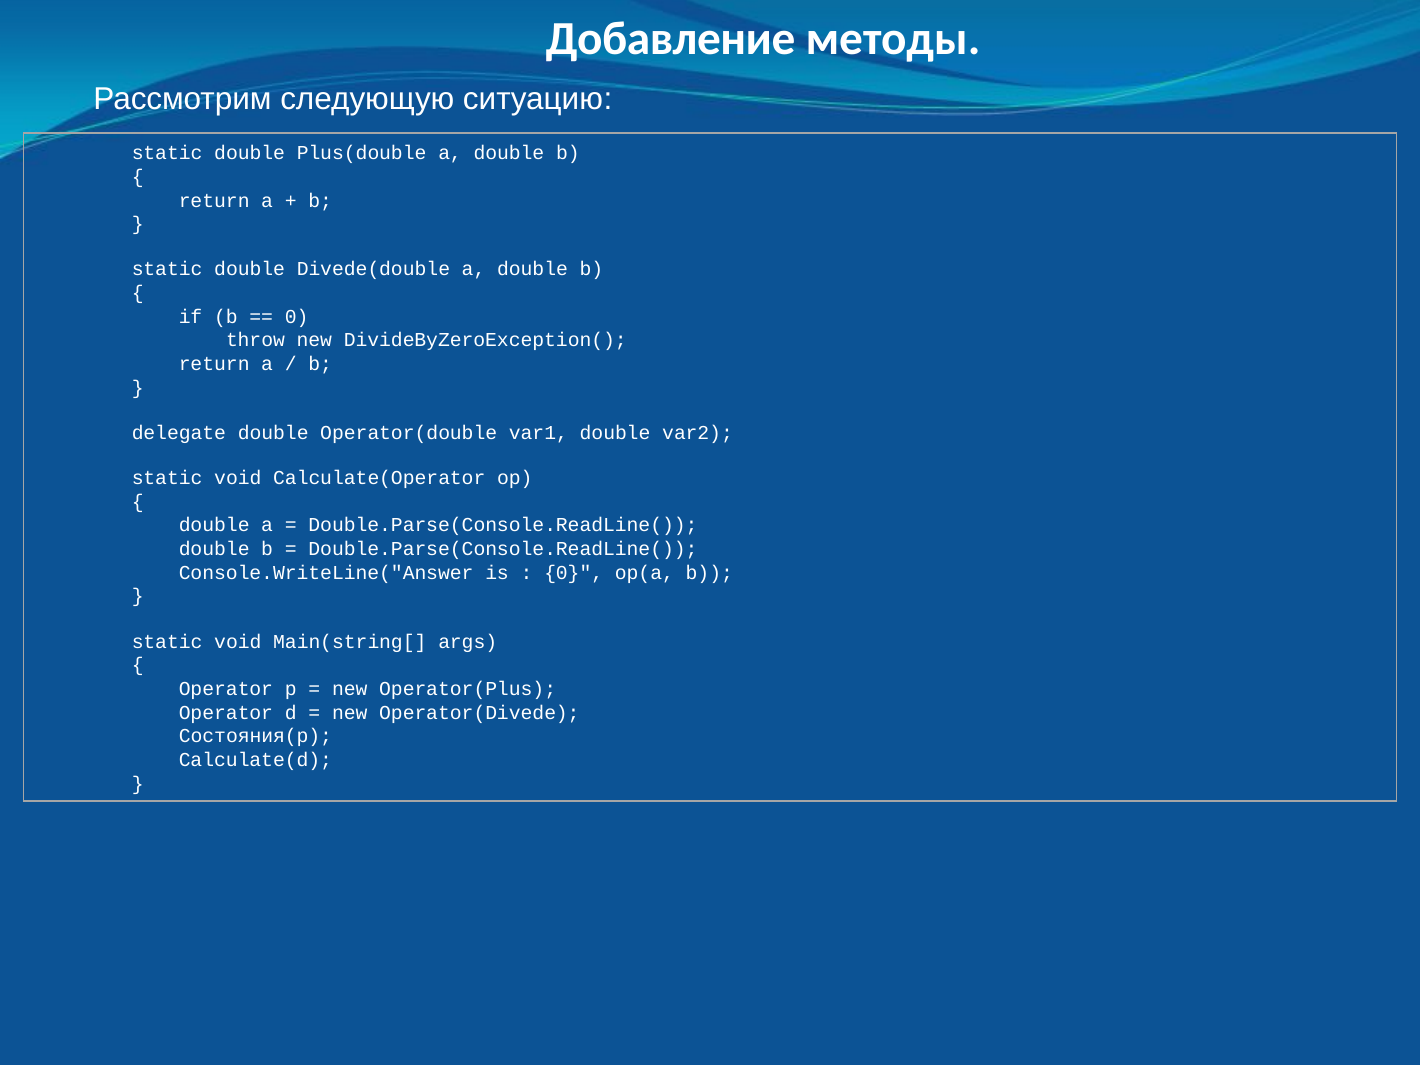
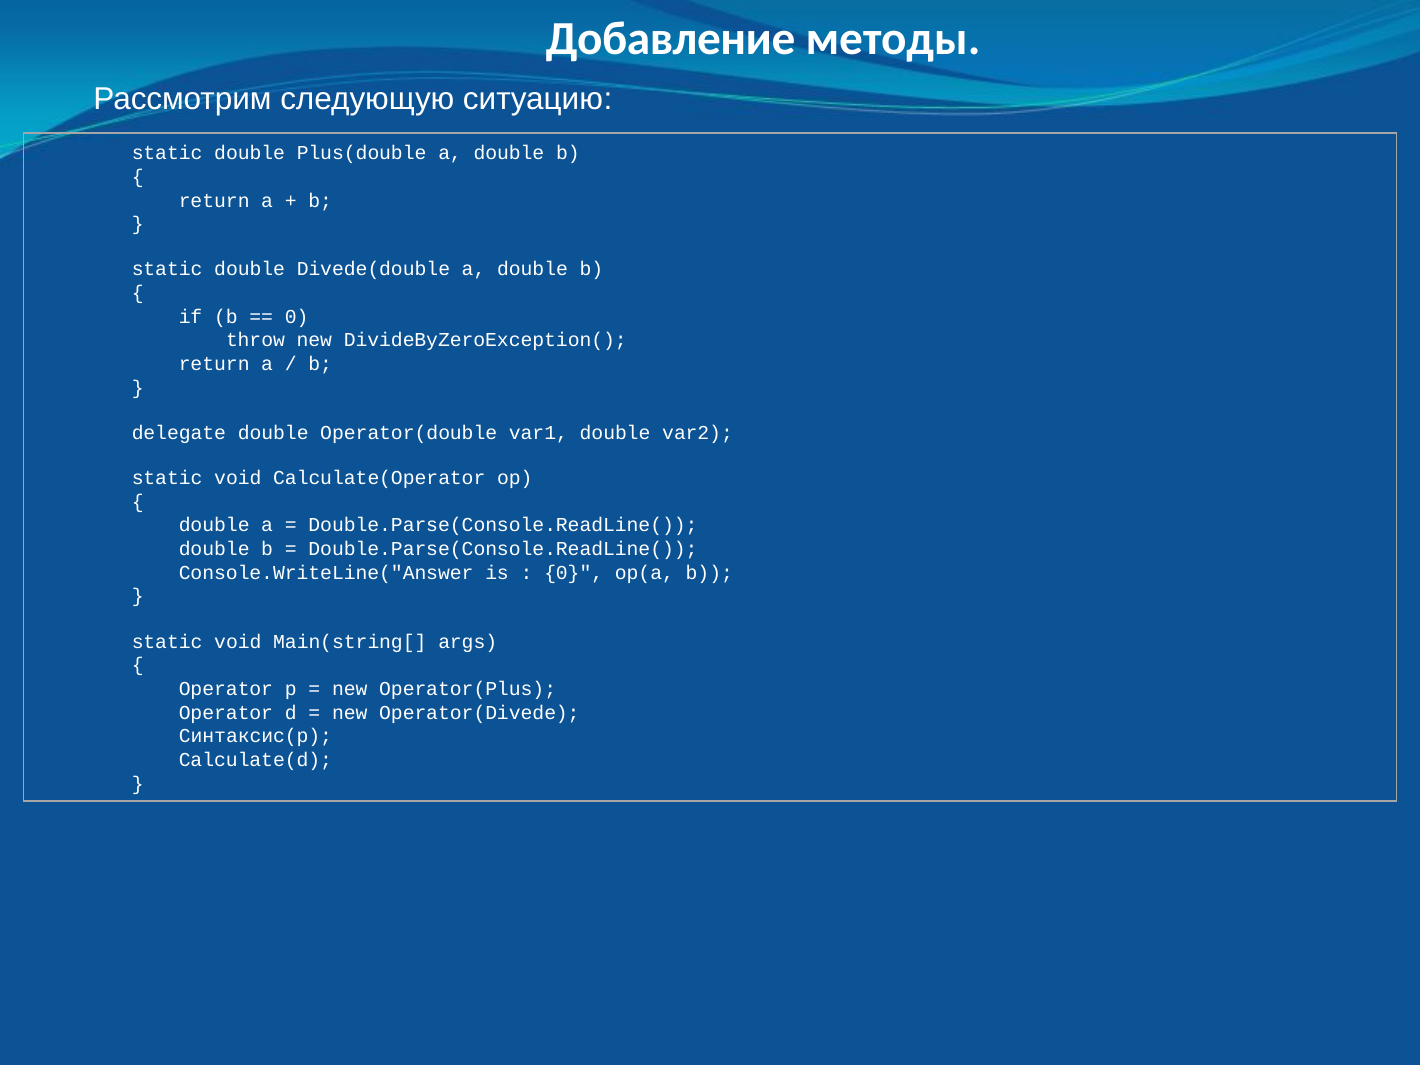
Состояния(p: Состояния(p -> Синтаксис(p
